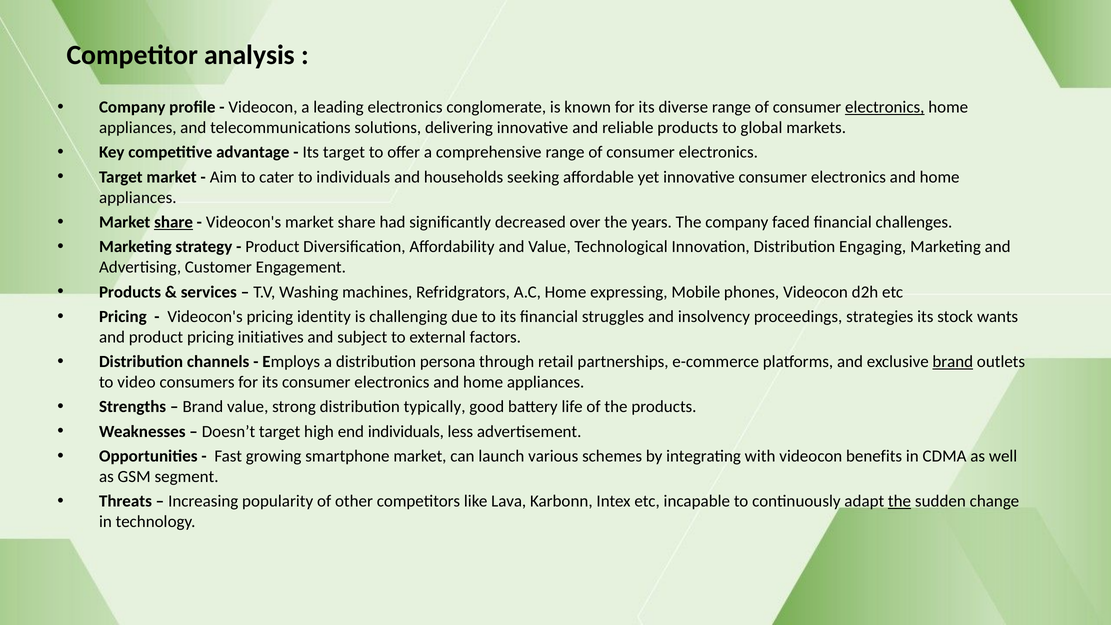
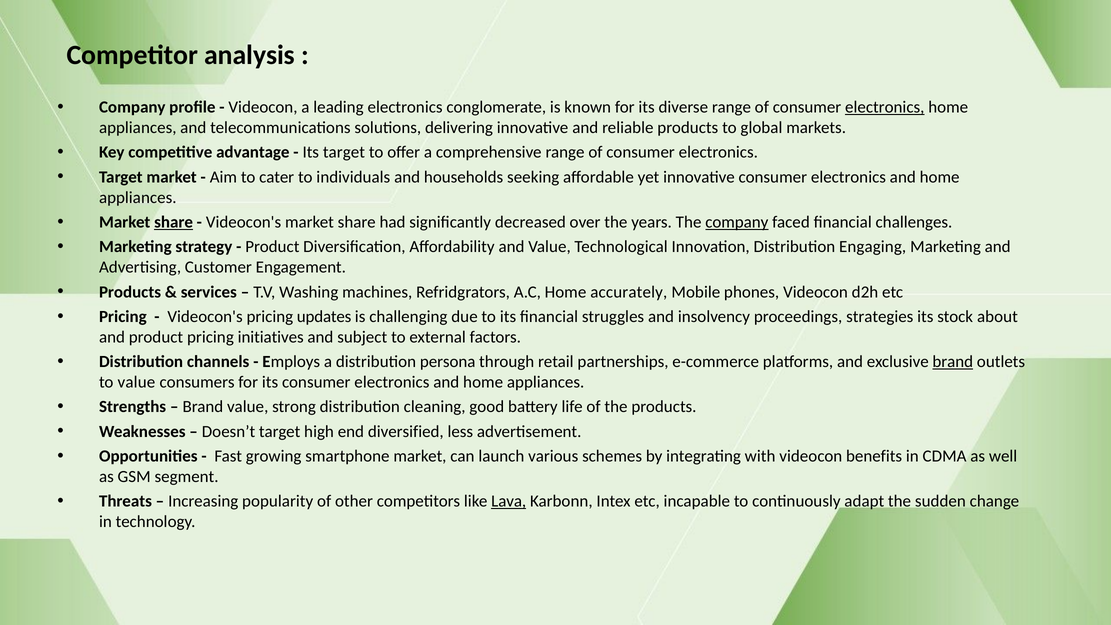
company at (737, 222) underline: none -> present
expressing: expressing -> accurately
identity: identity -> updates
wants: wants -> about
to video: video -> value
typically: typically -> cleaning
end individuals: individuals -> diversified
Lava underline: none -> present
the at (899, 501) underline: present -> none
